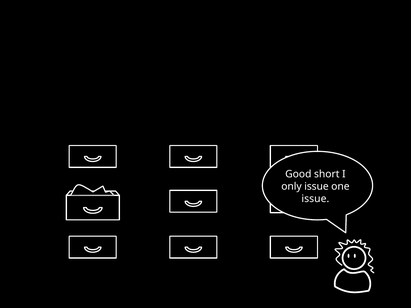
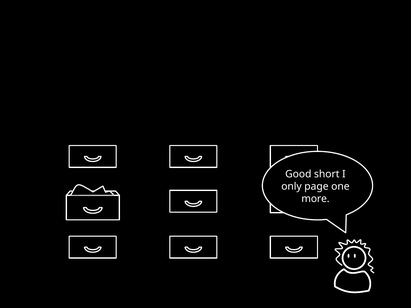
only issue: issue -> page
issue at (315, 199): issue -> more
